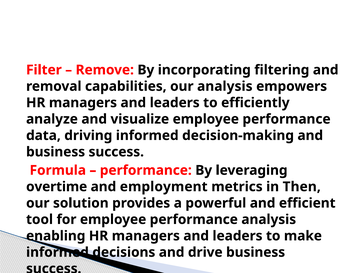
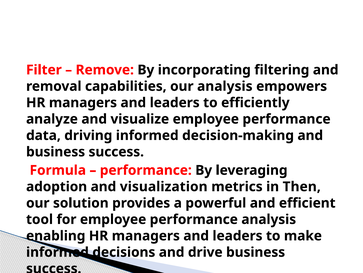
overtime: overtime -> adoption
employment: employment -> visualization
